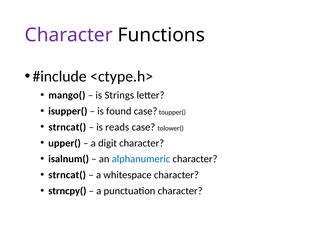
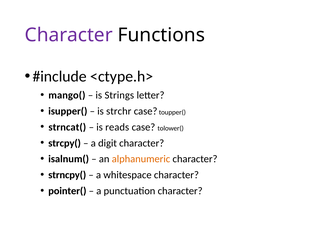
found: found -> strchr
upper(: upper( -> strcpy(
alphanumeric colour: blue -> orange
strncat( at (67, 175): strncat( -> strncpy(
strncpy(: strncpy( -> pointer(
